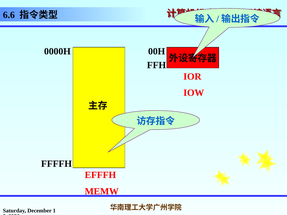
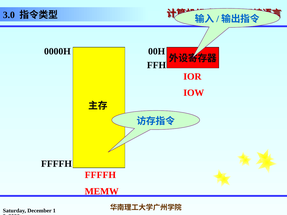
6.6: 6.6 -> 3.0
EFFFH at (100, 175): EFFFH -> FFFFH
